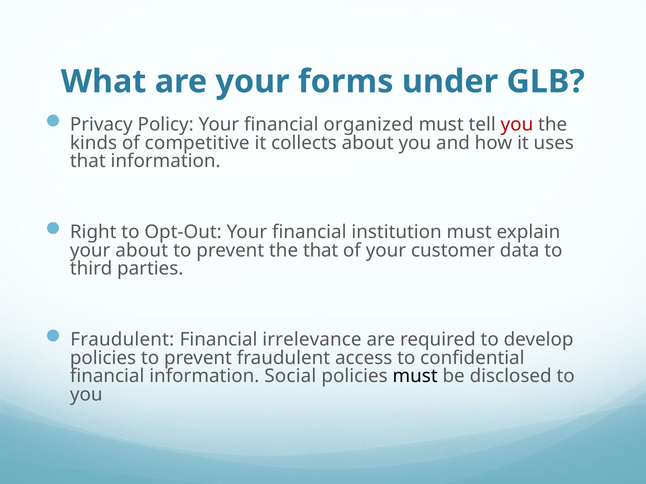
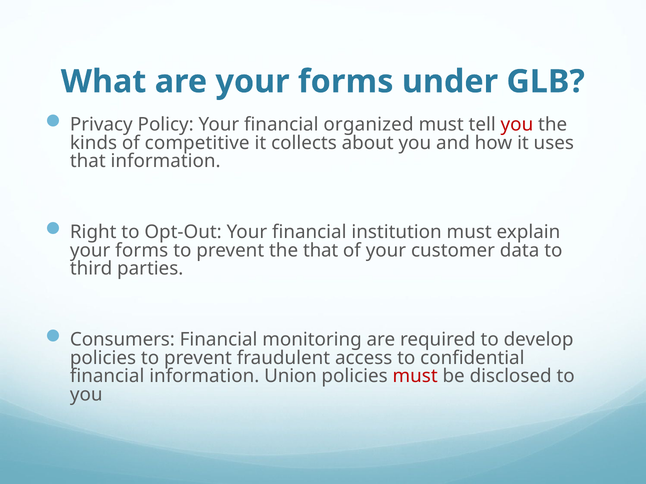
about at (142, 251): about -> forms
Fraudulent at (122, 340): Fraudulent -> Consumers
irrelevance: irrelevance -> monitoring
Social: Social -> Union
must at (415, 376) colour: black -> red
